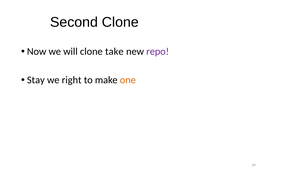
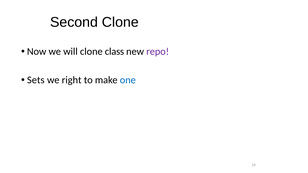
take: take -> class
Stay: Stay -> Sets
one colour: orange -> blue
